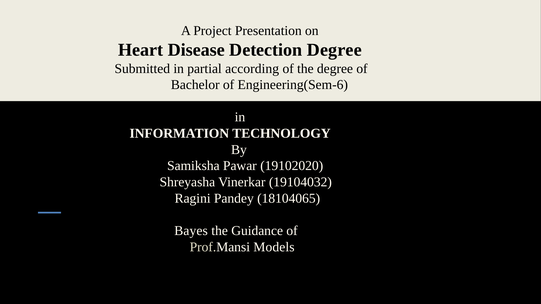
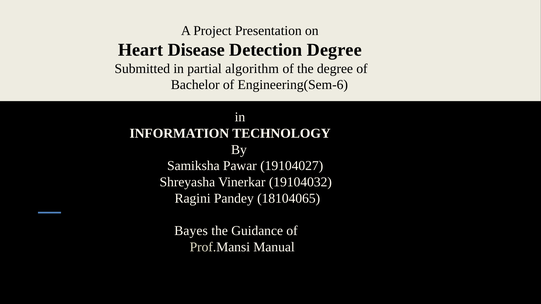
according: according -> algorithm
19102020: 19102020 -> 19104027
Models: Models -> Manual
